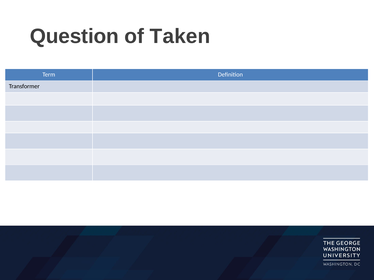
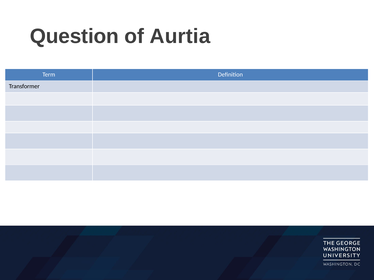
Taken: Taken -> Aurtia
